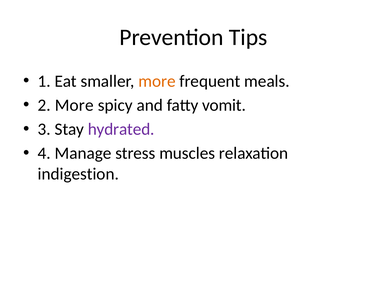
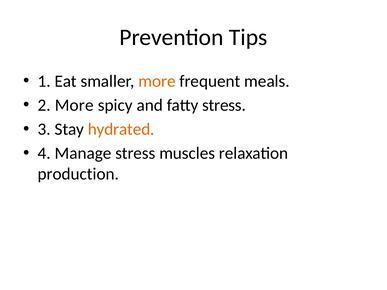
fatty vomit: vomit -> stress
hydrated colour: purple -> orange
indigestion: indigestion -> production
